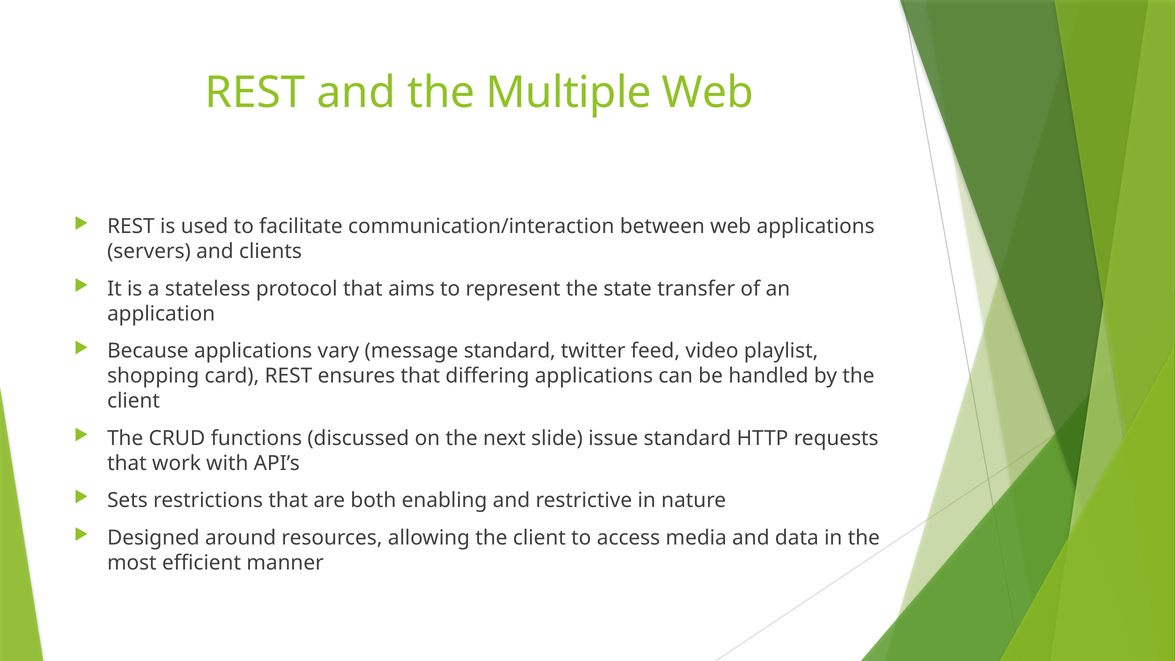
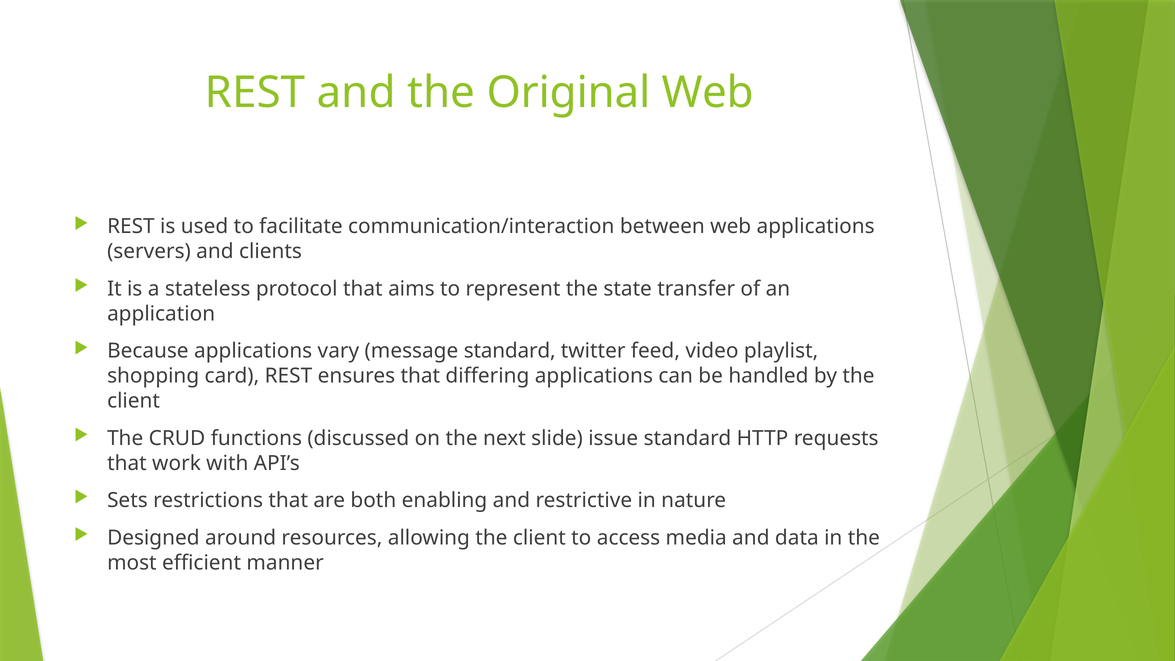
Multiple: Multiple -> Original
